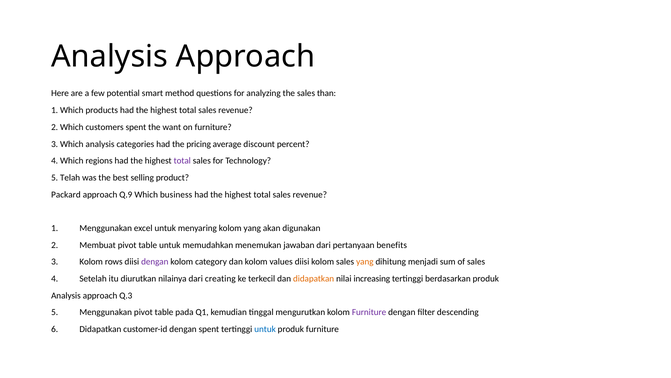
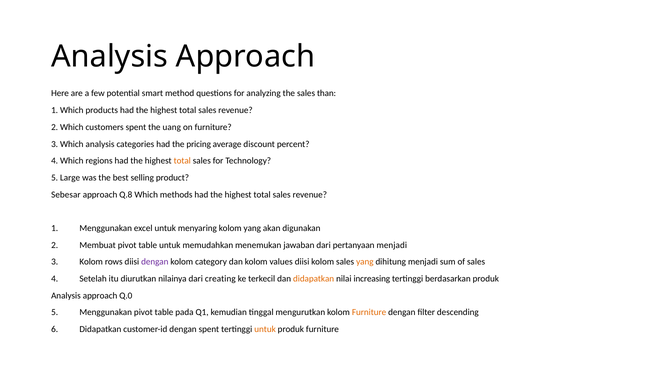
want: want -> uang
total at (182, 161) colour: purple -> orange
Telah: Telah -> Large
Packard: Packard -> Sebesar
Q.9: Q.9 -> Q.8
business: business -> methods
pertanyaan benefits: benefits -> menjadi
Q.3: Q.3 -> Q.0
Furniture at (369, 312) colour: purple -> orange
untuk at (265, 329) colour: blue -> orange
